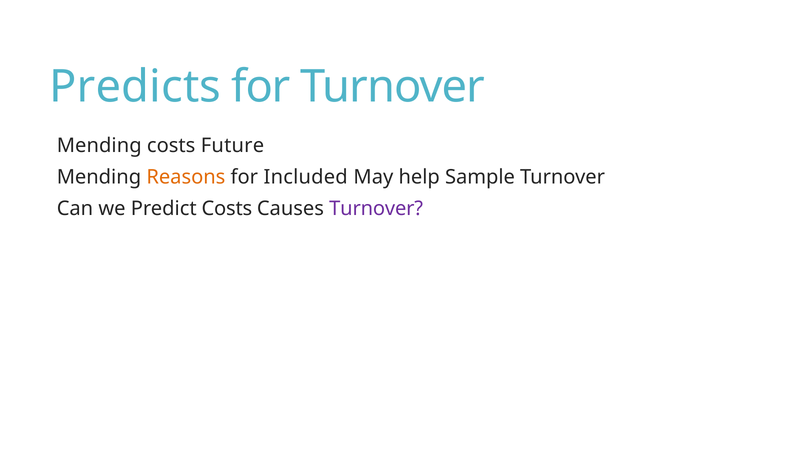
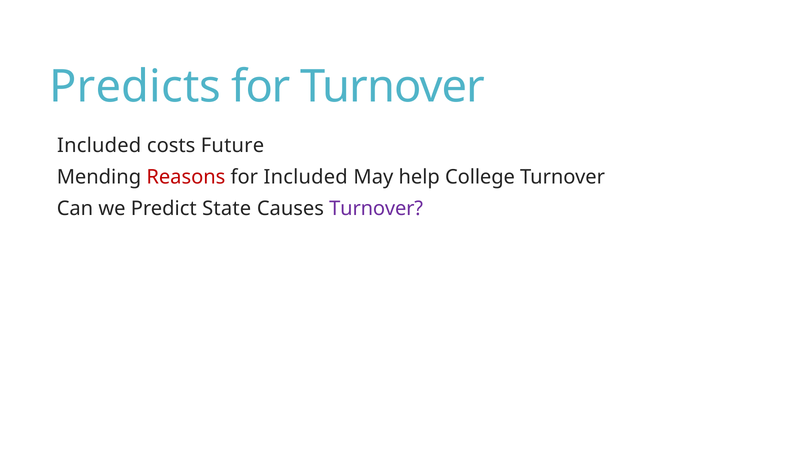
Mending at (99, 146): Mending -> Included
Reasons colour: orange -> red
Sample: Sample -> College
Predict Costs: Costs -> State
